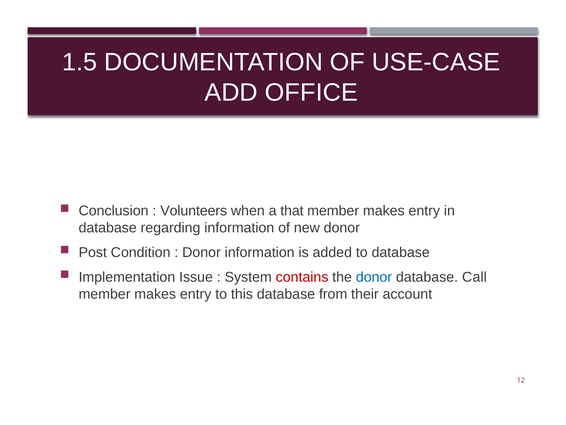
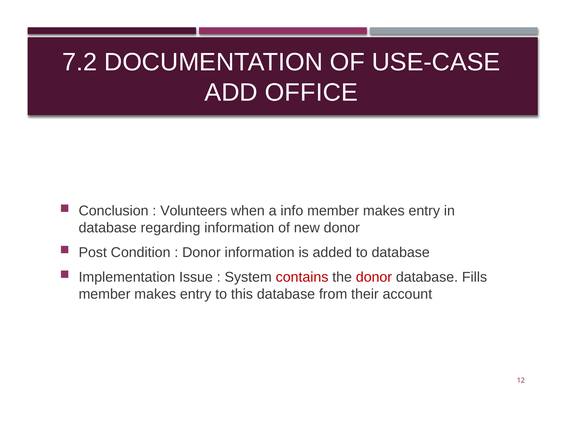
1.5: 1.5 -> 7.2
that: that -> info
donor at (374, 277) colour: blue -> red
Call: Call -> Fills
